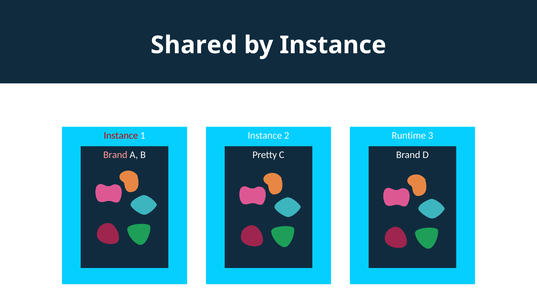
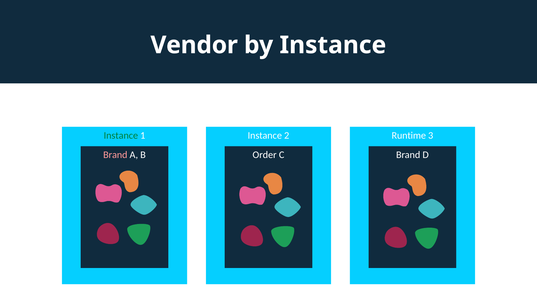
Shared: Shared -> Vendor
Instance at (121, 136) colour: red -> green
Pretty: Pretty -> Order
